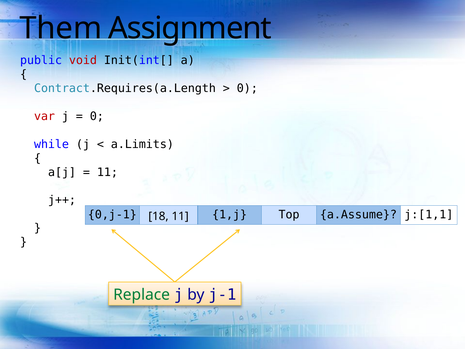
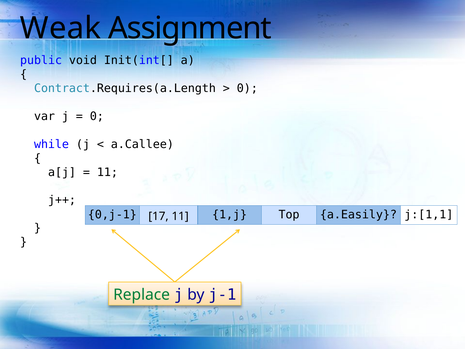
Them: Them -> Weak
void colour: red -> black
var colour: red -> black
a.Limits: a.Limits -> a.Callee
18: 18 -> 17
a.Assume: a.Assume -> a.Easily
